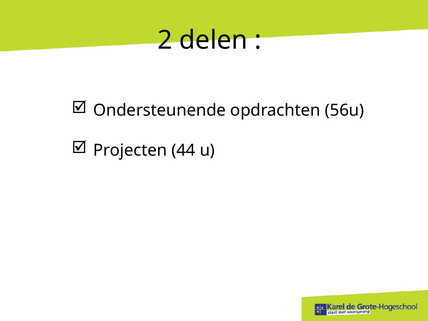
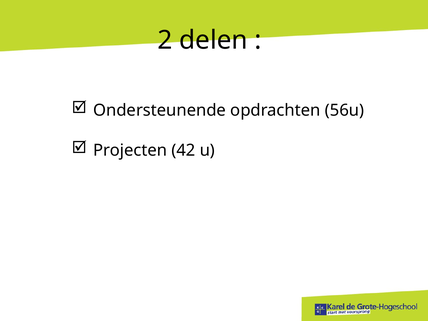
44: 44 -> 42
